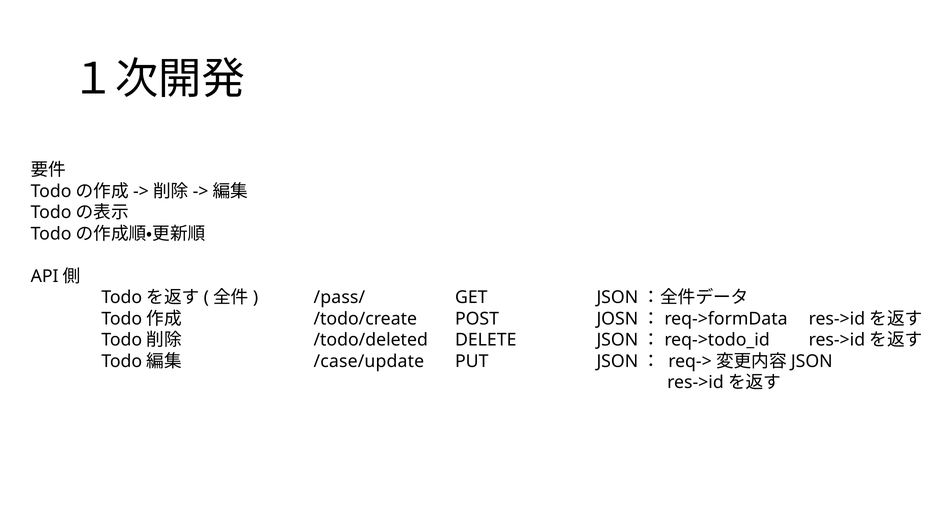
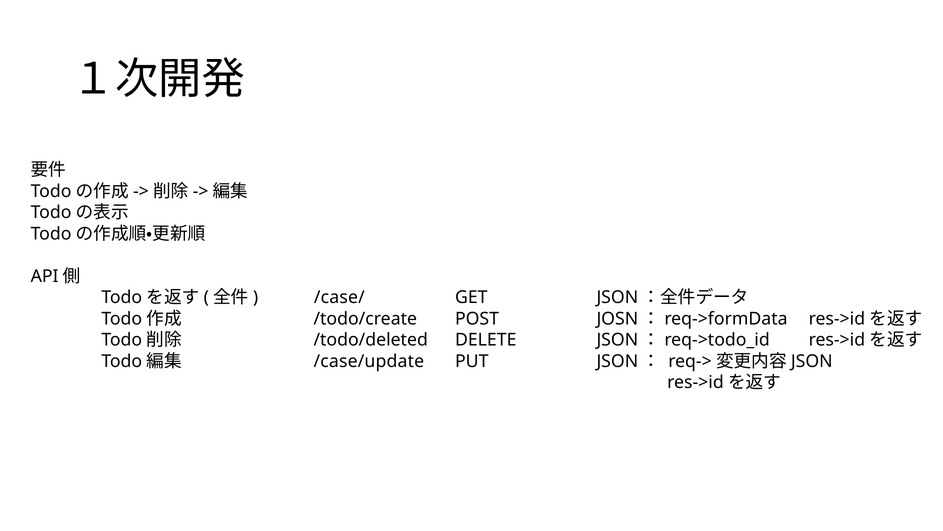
/pass/: /pass/ -> /case/
